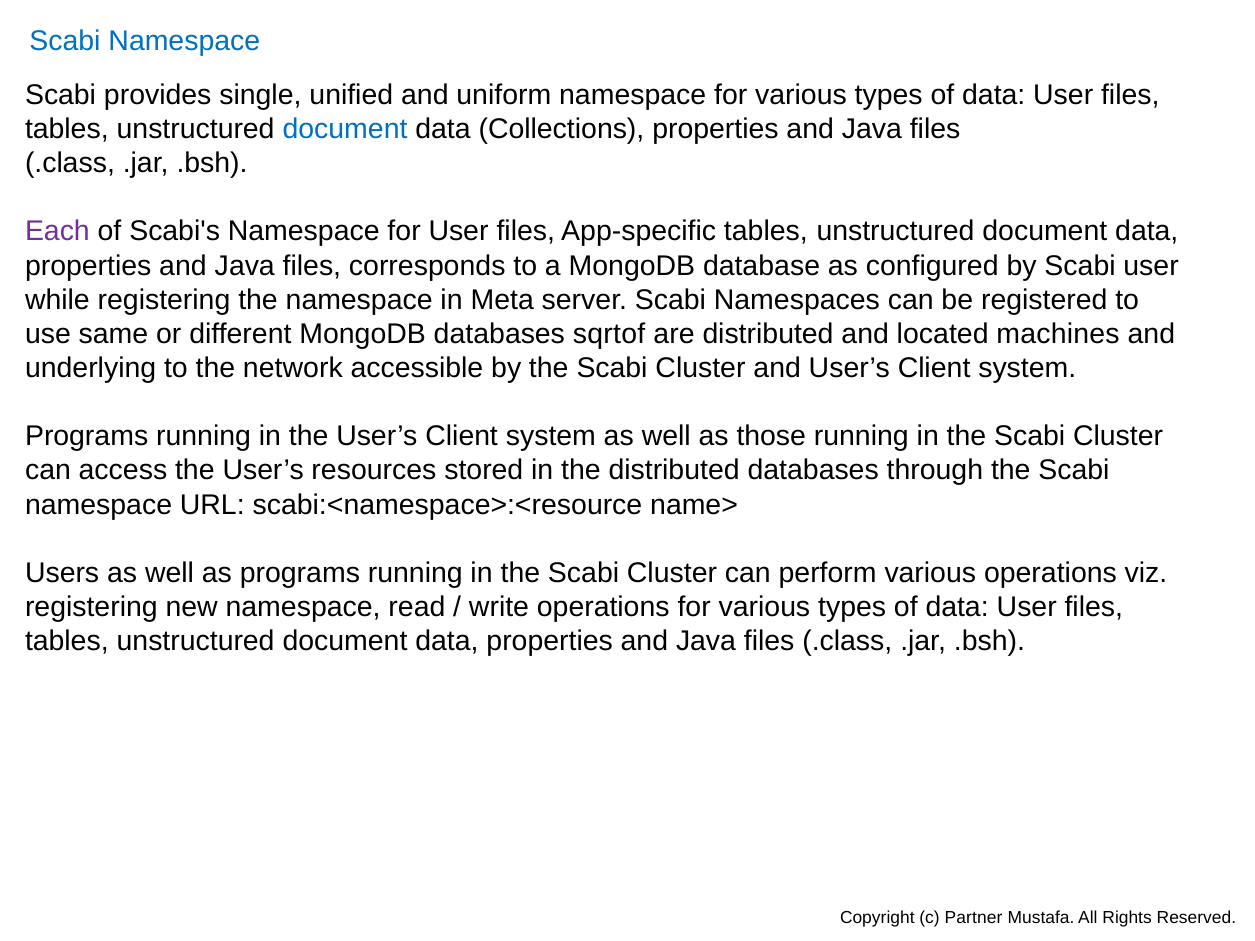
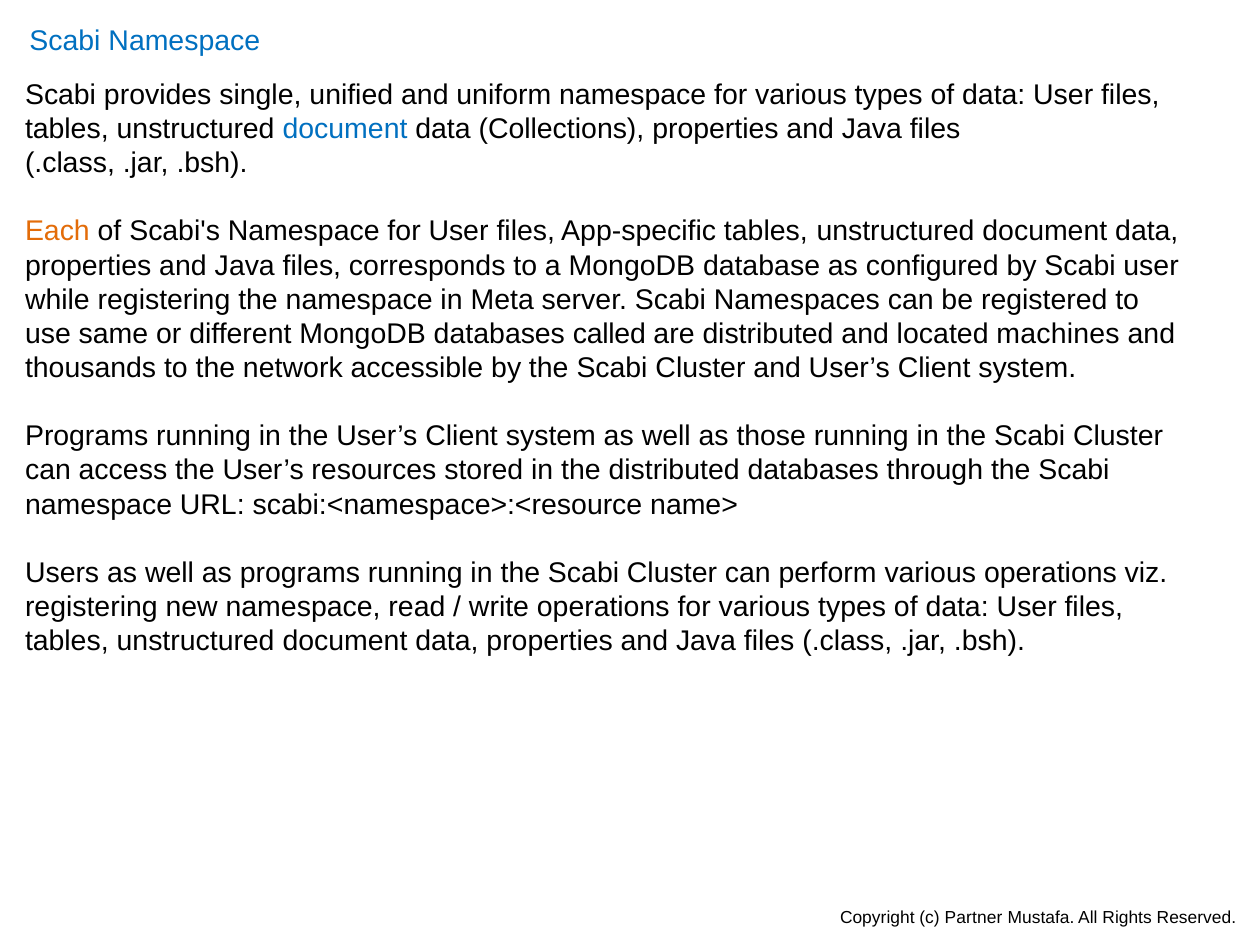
Each colour: purple -> orange
sqrtof: sqrtof -> called
underlying: underlying -> thousands
